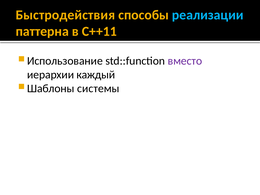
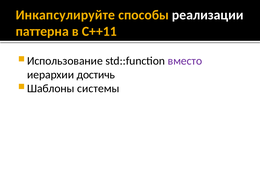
Быстродействия: Быстродействия -> Инкапсулируйте
реализации colour: light blue -> white
каждый: каждый -> достичь
